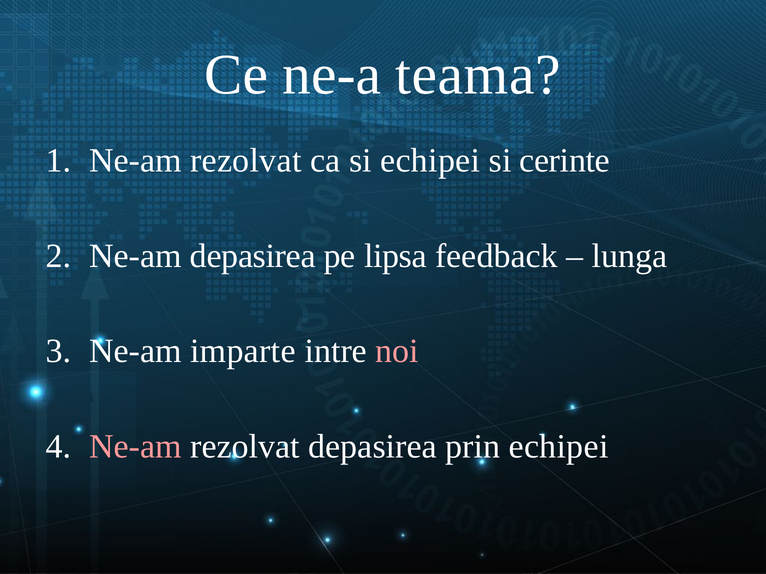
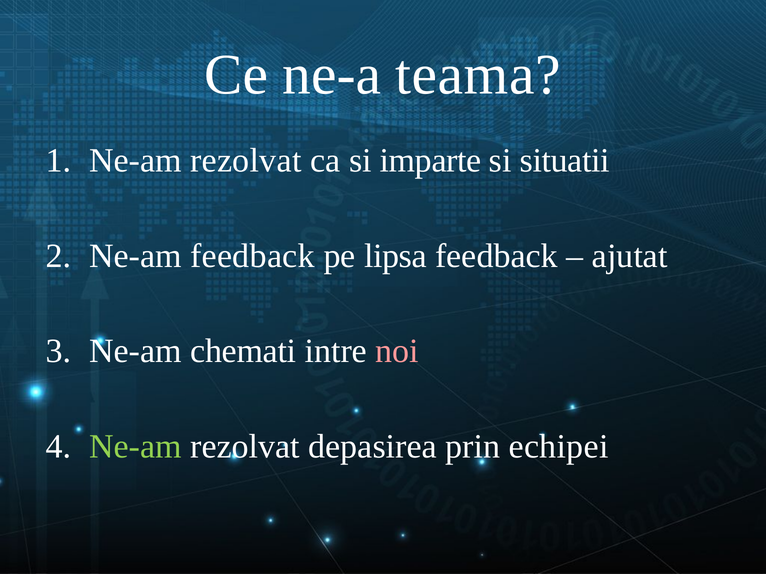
si echipei: echipei -> imparte
cerinte: cerinte -> situatii
Ne-am depasirea: depasirea -> feedback
lunga: lunga -> ajutat
imparte: imparte -> chemati
Ne-am at (135, 447) colour: pink -> light green
